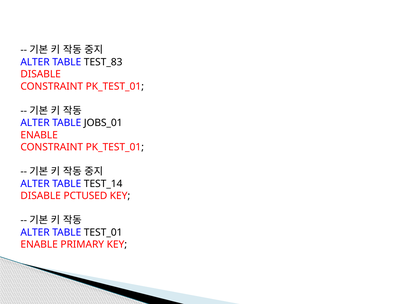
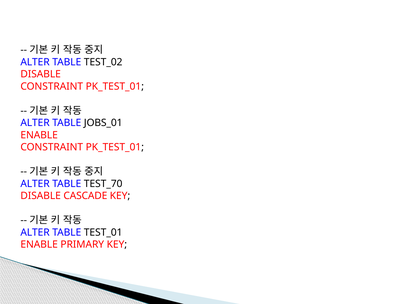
TEST_83: TEST_83 -> TEST_02
TEST_14: TEST_14 -> TEST_70
PCTUSED: PCTUSED -> CASCADE
